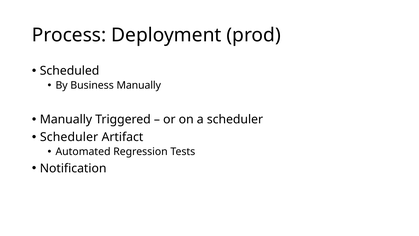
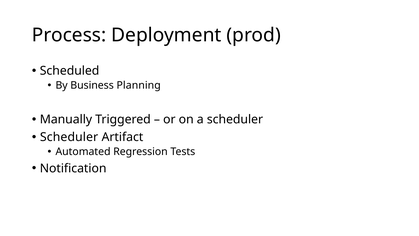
Business Manually: Manually -> Planning
